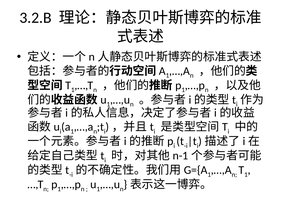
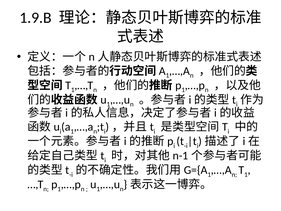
3.2.B: 3.2.B -> 1.9.B
